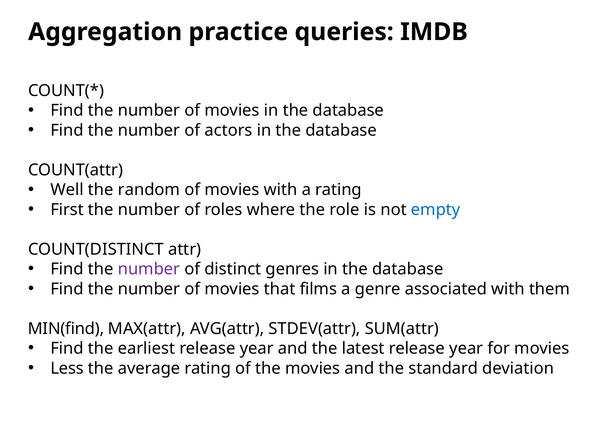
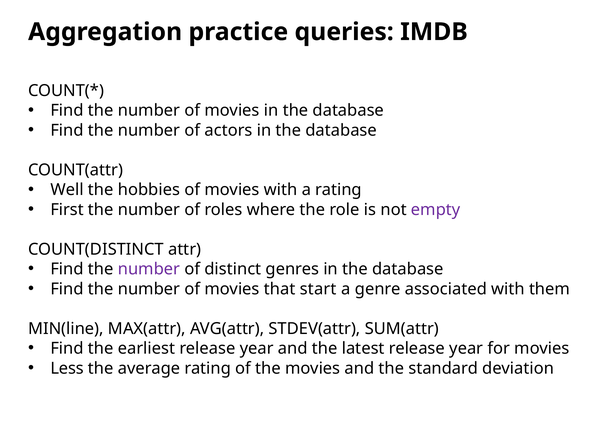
random: random -> hobbies
empty colour: blue -> purple
films: films -> start
MIN(find: MIN(find -> MIN(line
